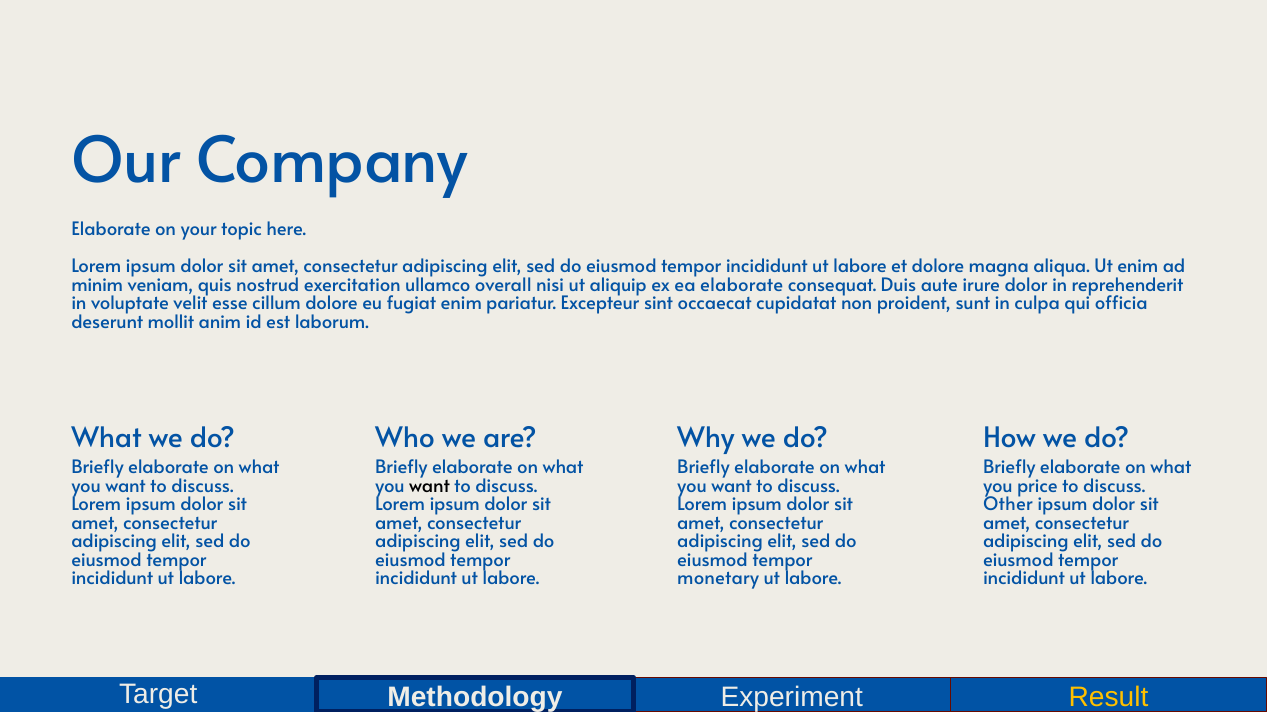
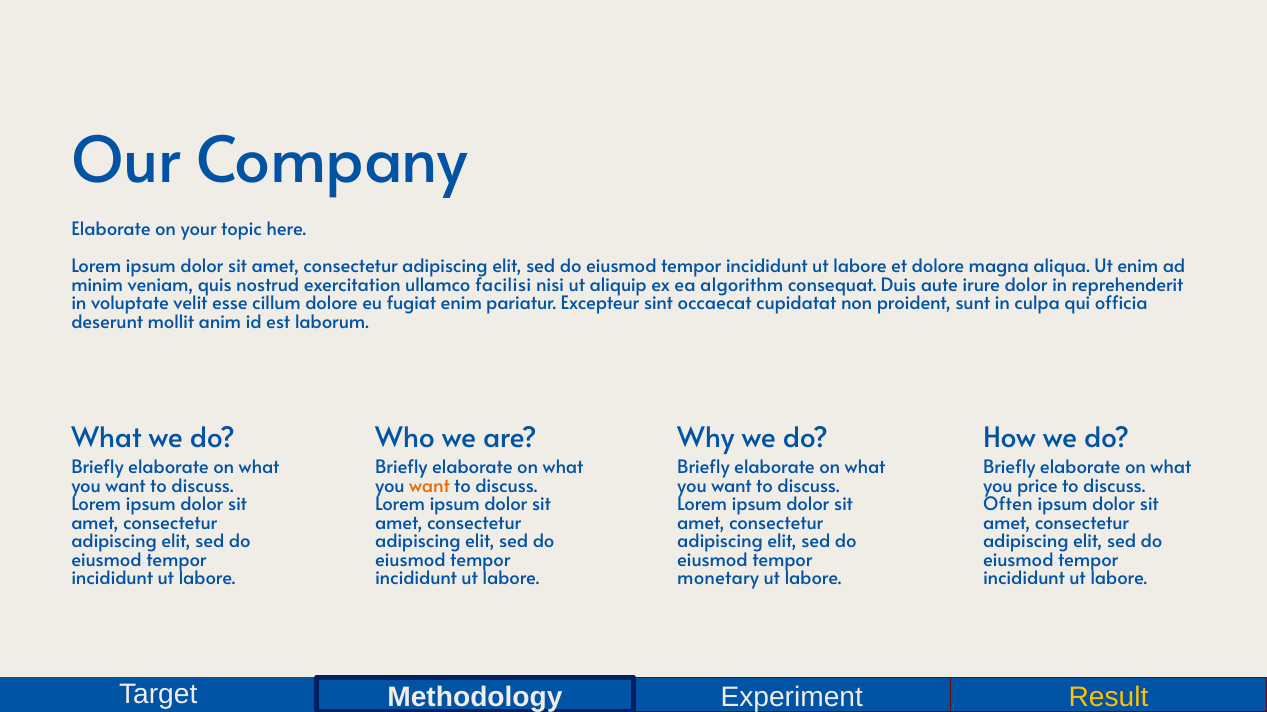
overall: overall -> facilisi
ea elaborate: elaborate -> algorithm
want at (430, 487) colour: black -> orange
Other: Other -> Often
